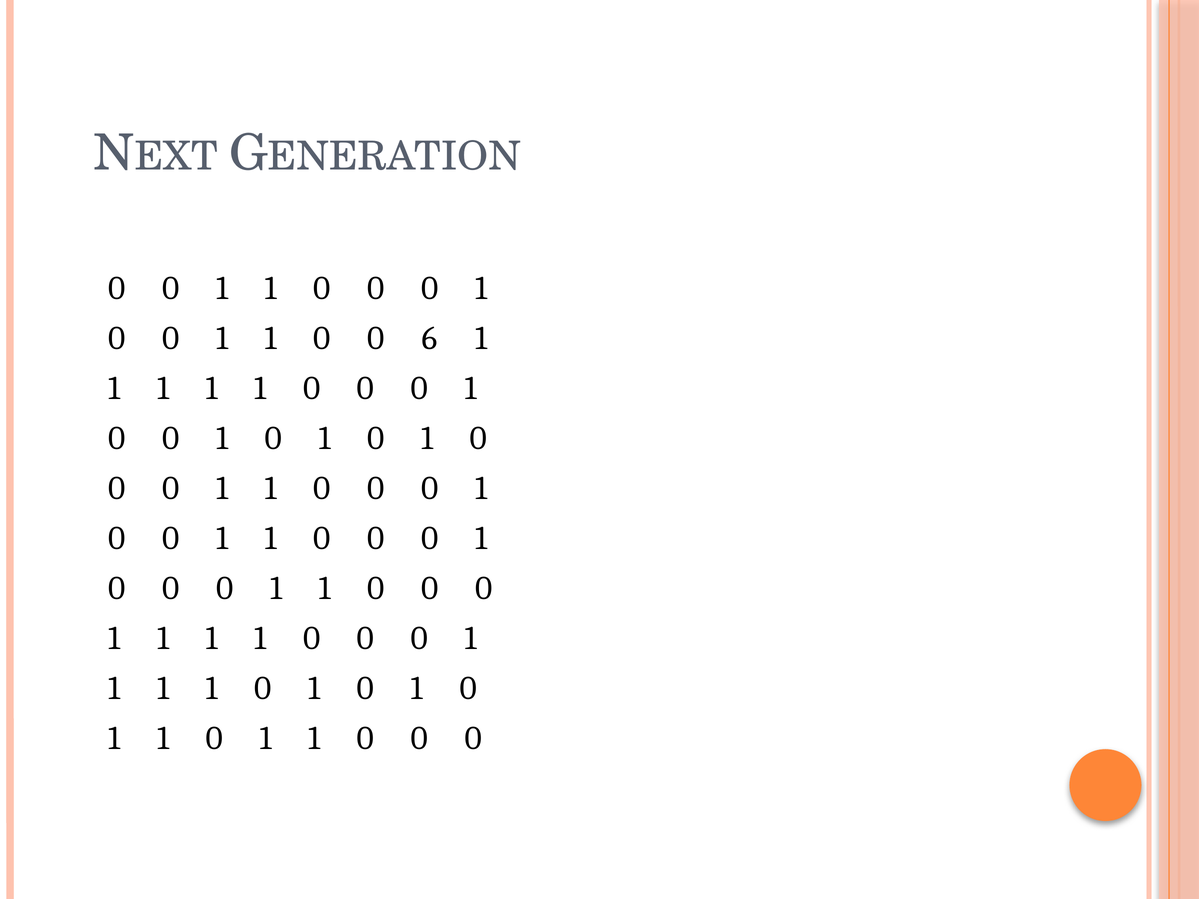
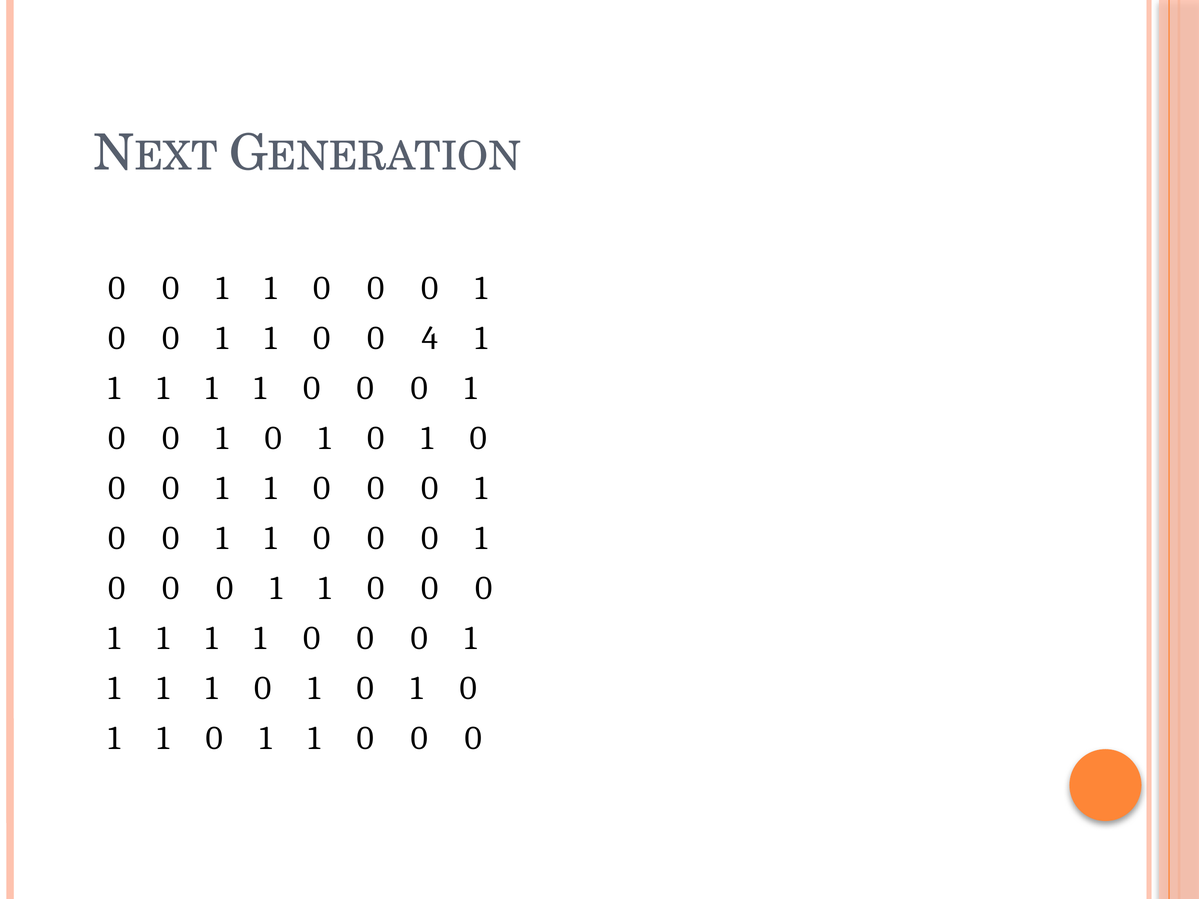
6: 6 -> 4
